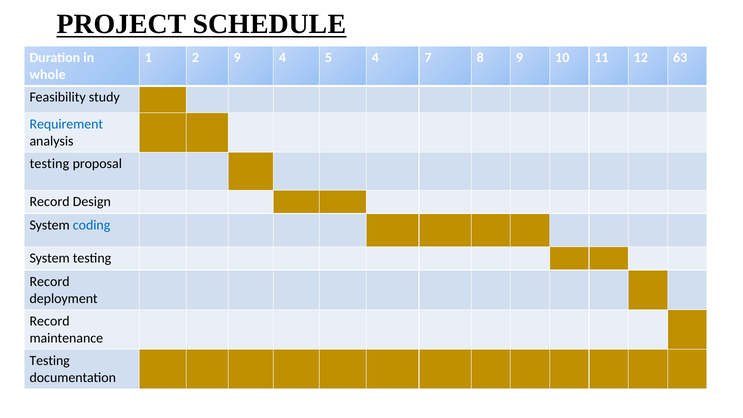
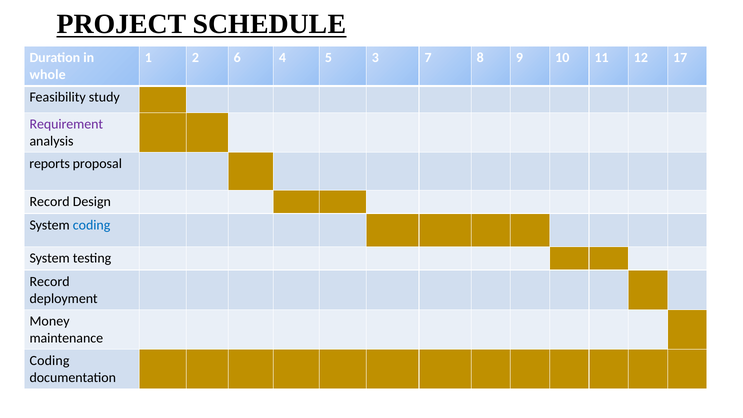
2 9: 9 -> 6
5 4: 4 -> 3
63: 63 -> 17
Requirement colour: blue -> purple
testing at (49, 164): testing -> reports
Record at (50, 321): Record -> Money
Testing at (50, 361): Testing -> Coding
